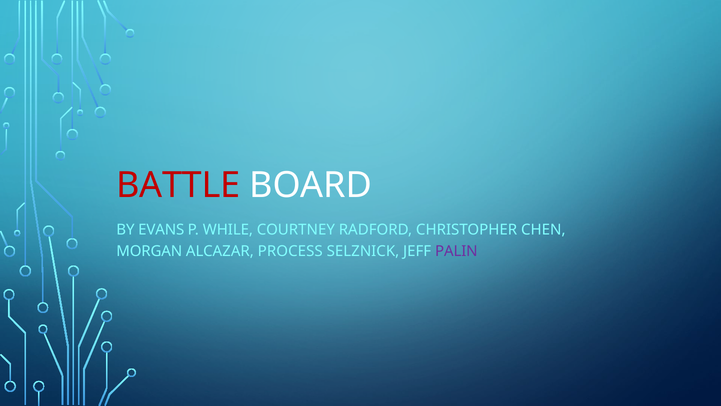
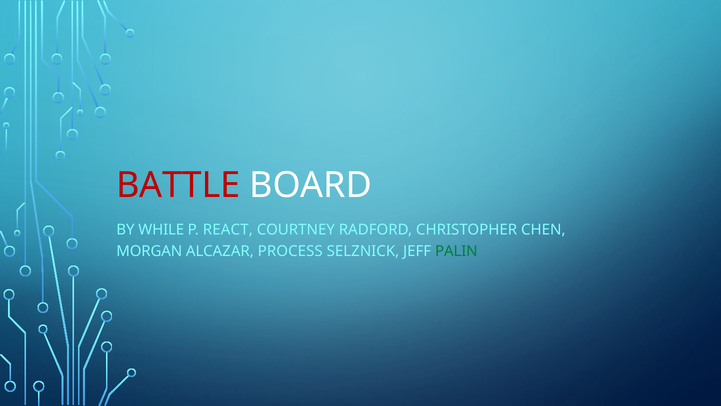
EVANS: EVANS -> WHILE
WHILE: WHILE -> REACT
PALIN colour: purple -> green
